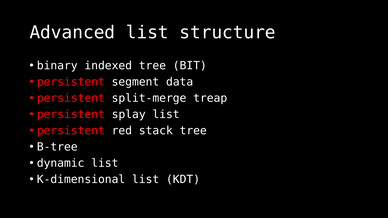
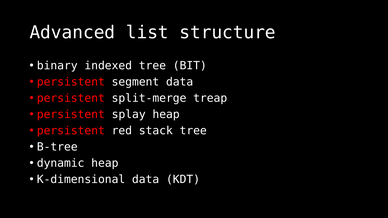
splay list: list -> heap
dynamic list: list -> heap
K-dimensional list: list -> data
